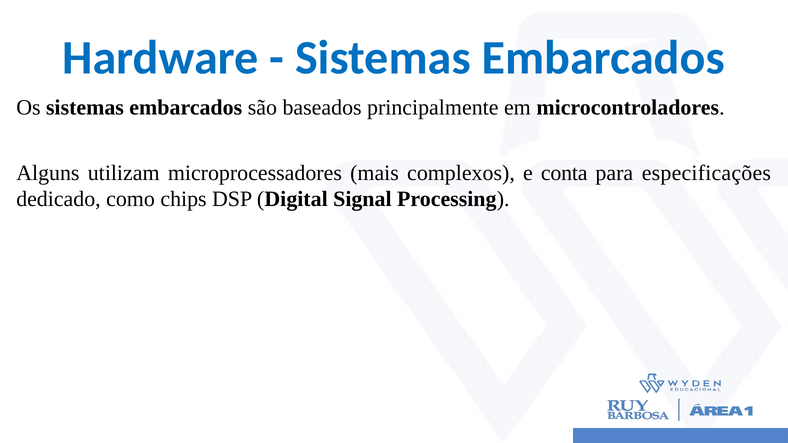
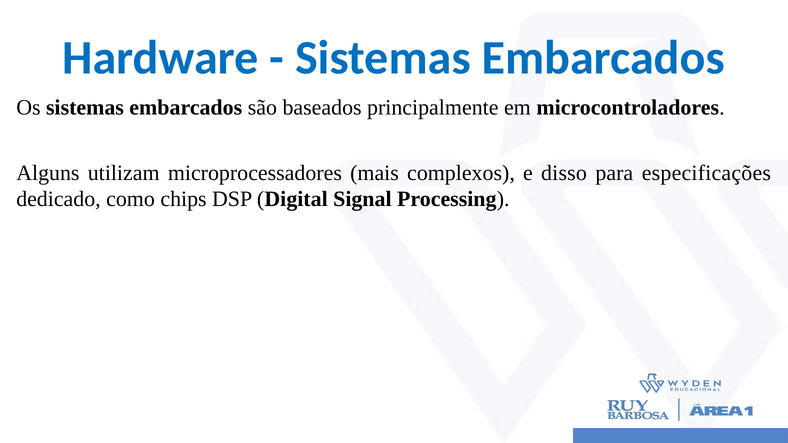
conta: conta -> disso
